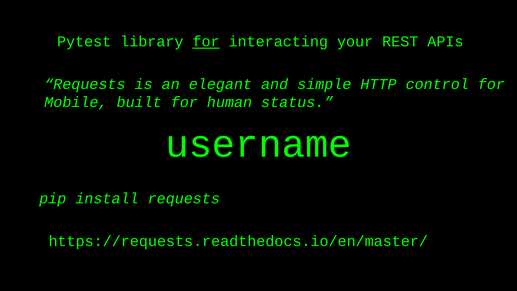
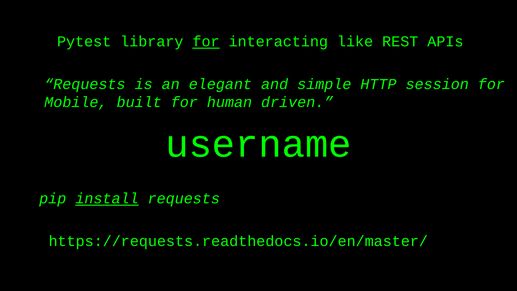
your: your -> like
control: control -> session
status: status -> driven
install underline: none -> present
